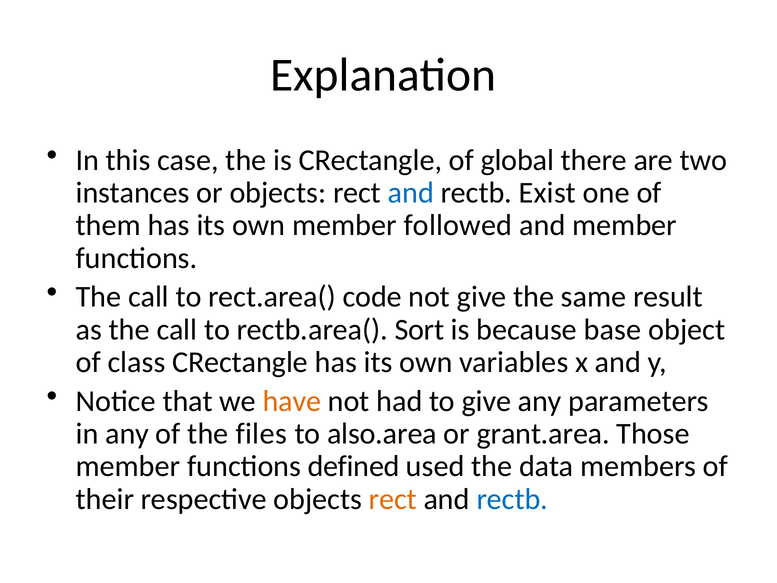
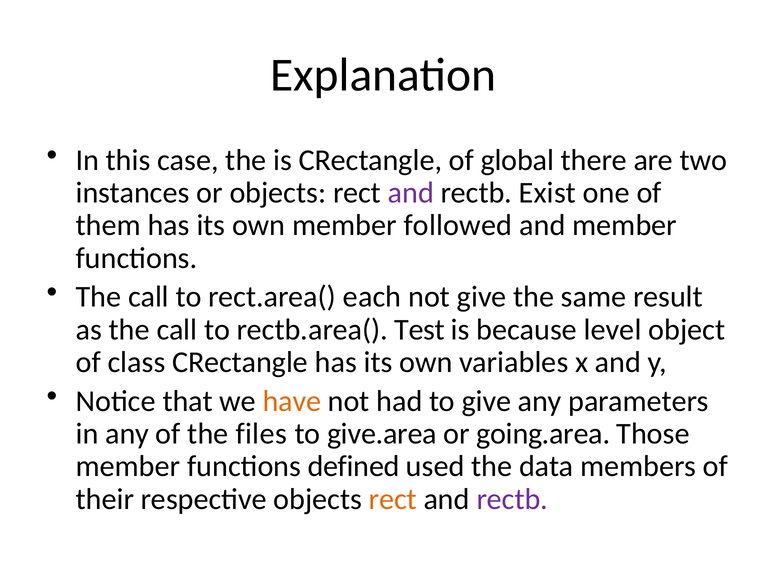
and at (411, 193) colour: blue -> purple
code: code -> each
Sort: Sort -> Test
base: base -> level
also.area: also.area -> give.area
grant.area: grant.area -> going.area
rectb at (512, 499) colour: blue -> purple
